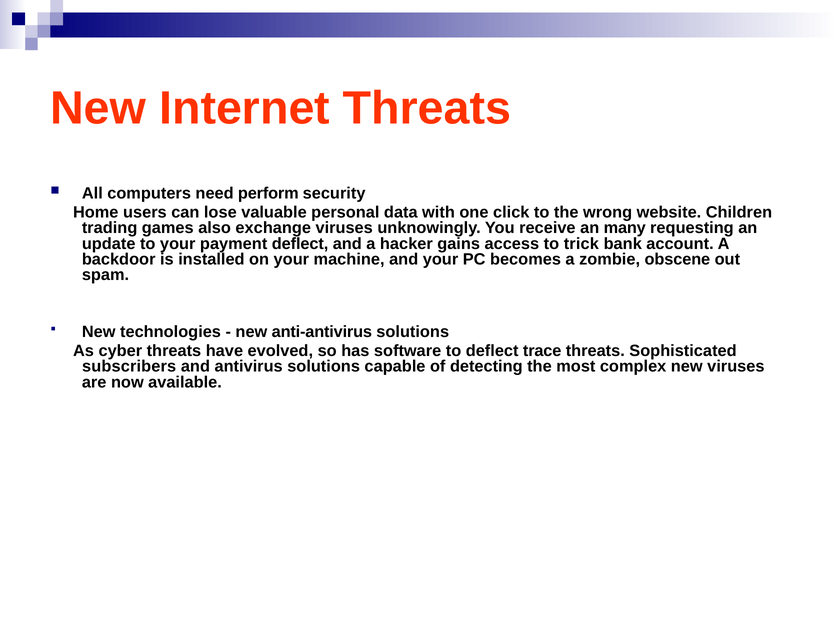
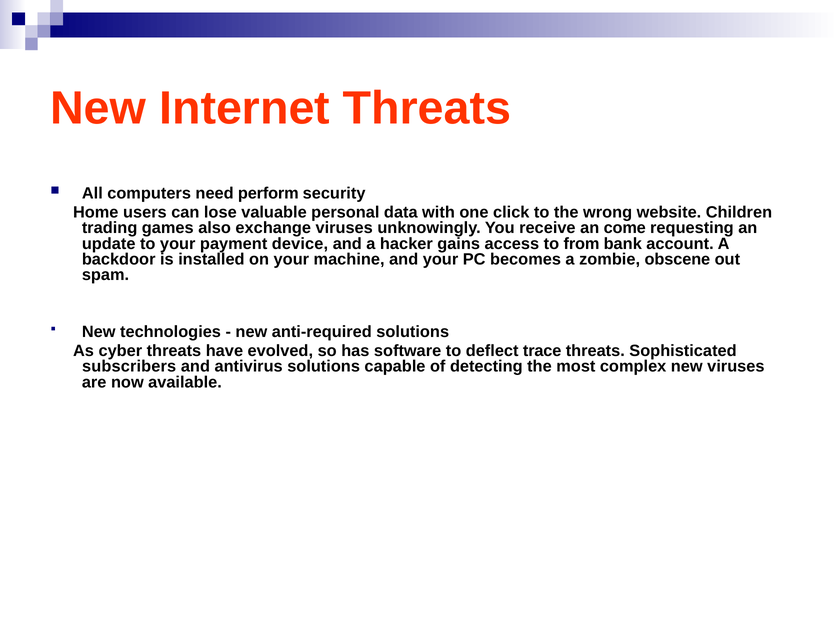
many: many -> come
payment deflect: deflect -> device
trick: trick -> from
anti-antivirus: anti-antivirus -> anti-required
